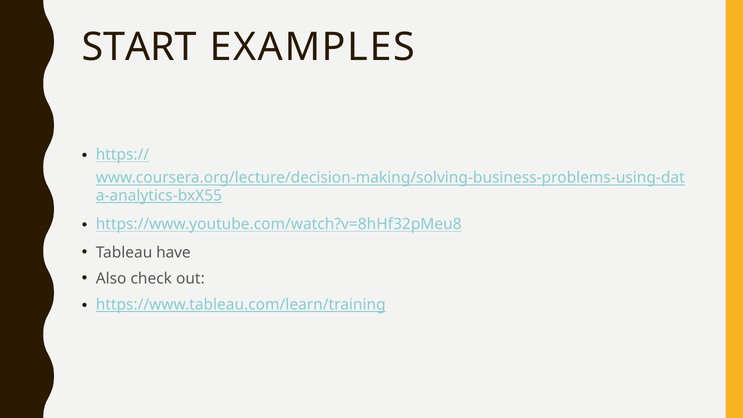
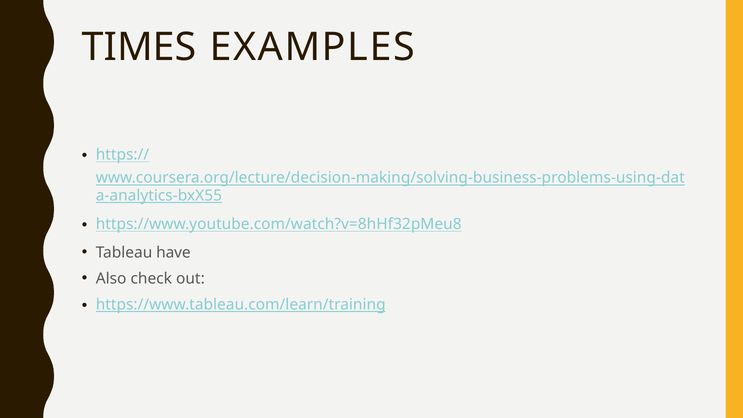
START: START -> TIMES
